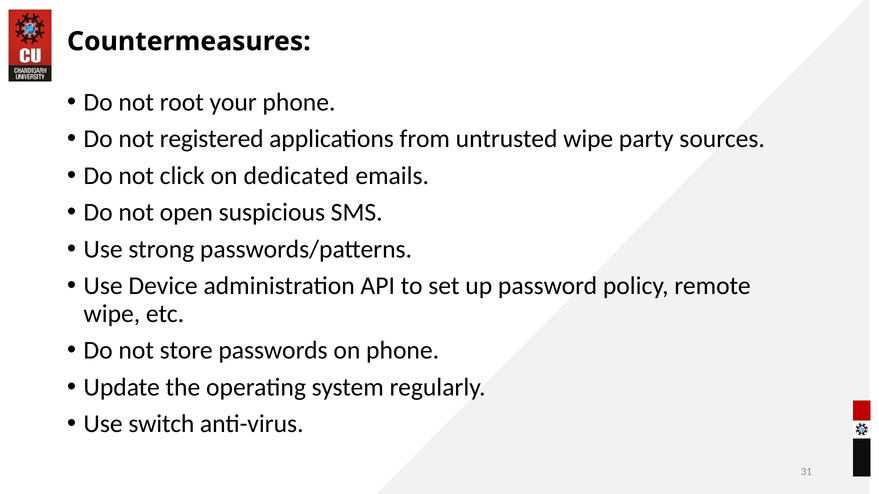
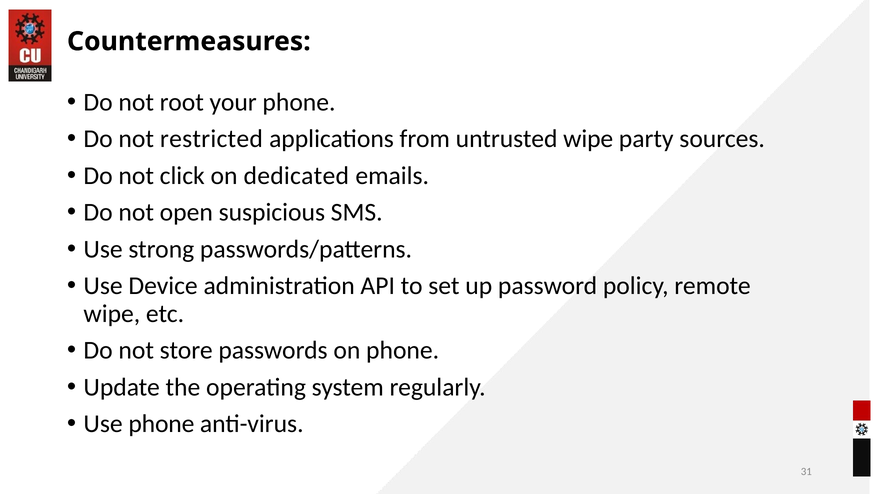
registered: registered -> restricted
Use switch: switch -> phone
